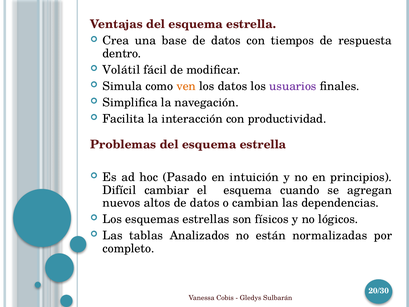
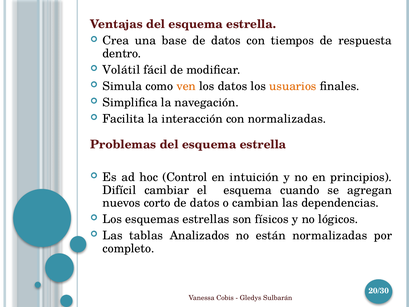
usuarios colour: purple -> orange
con productividad: productividad -> normalizadas
Pasado: Pasado -> Control
altos: altos -> corto
